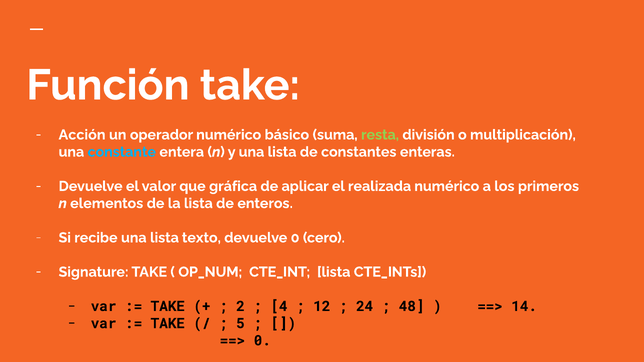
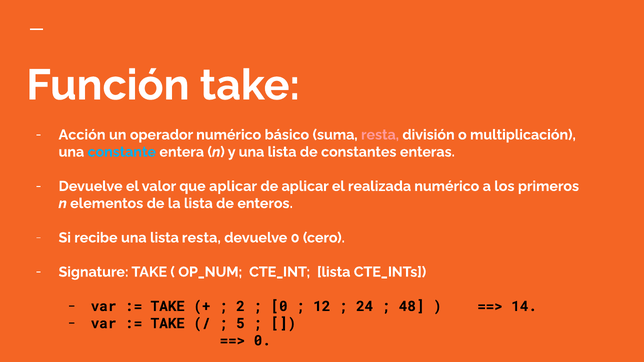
resta at (380, 135) colour: light green -> pink
que gráfica: gráfica -> aplicar
lista texto: texto -> resta
4 at (279, 307): 4 -> 0
